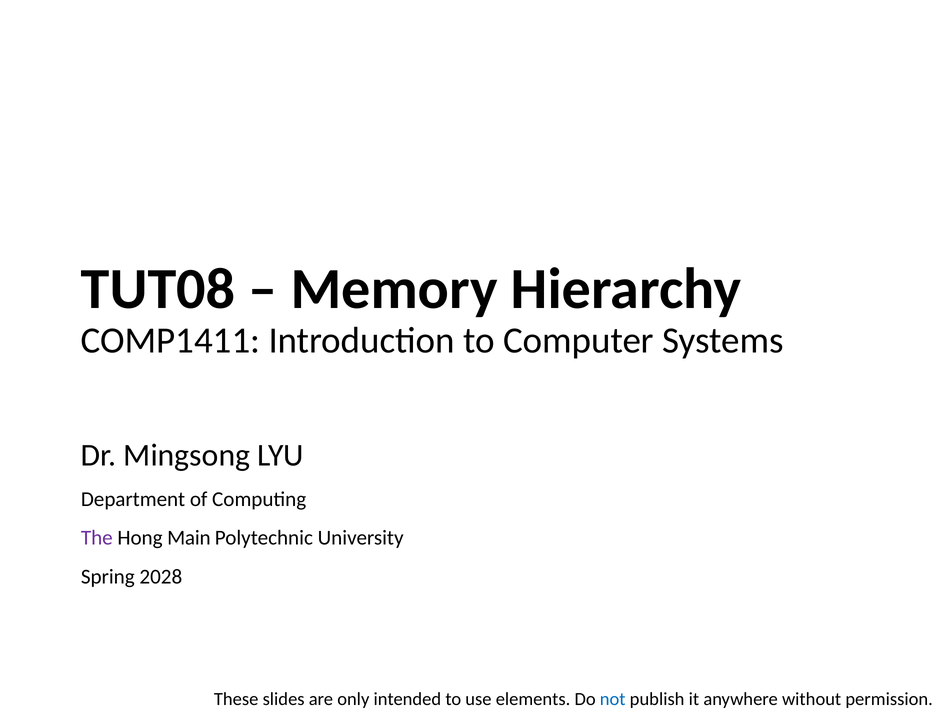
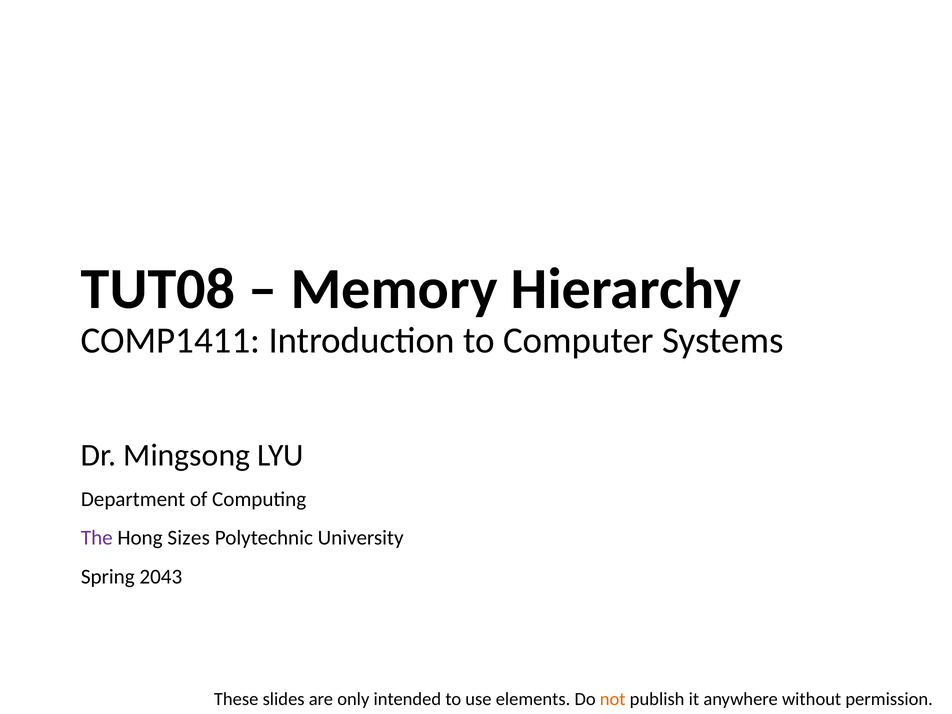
Main: Main -> Sizes
2028: 2028 -> 2043
not colour: blue -> orange
